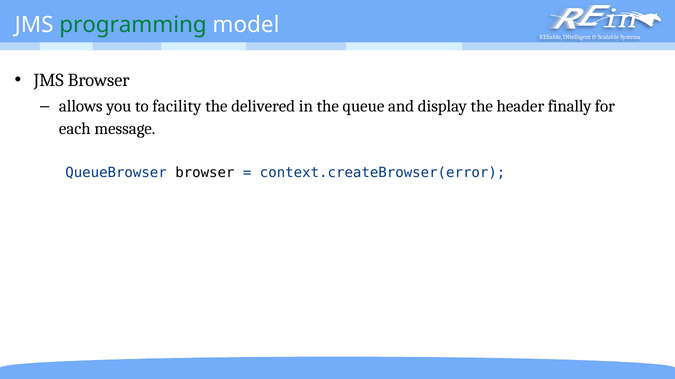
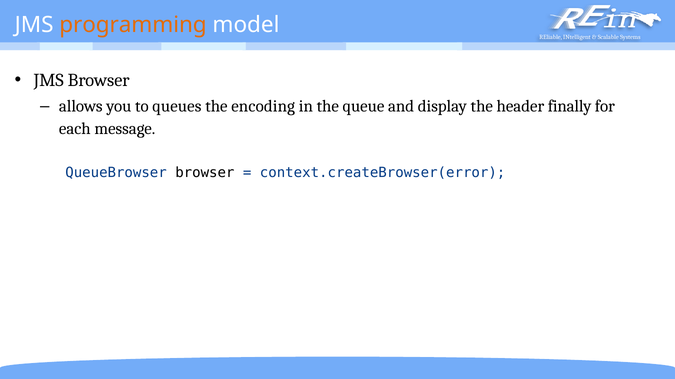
programming colour: green -> orange
facility: facility -> queues
delivered: delivered -> encoding
